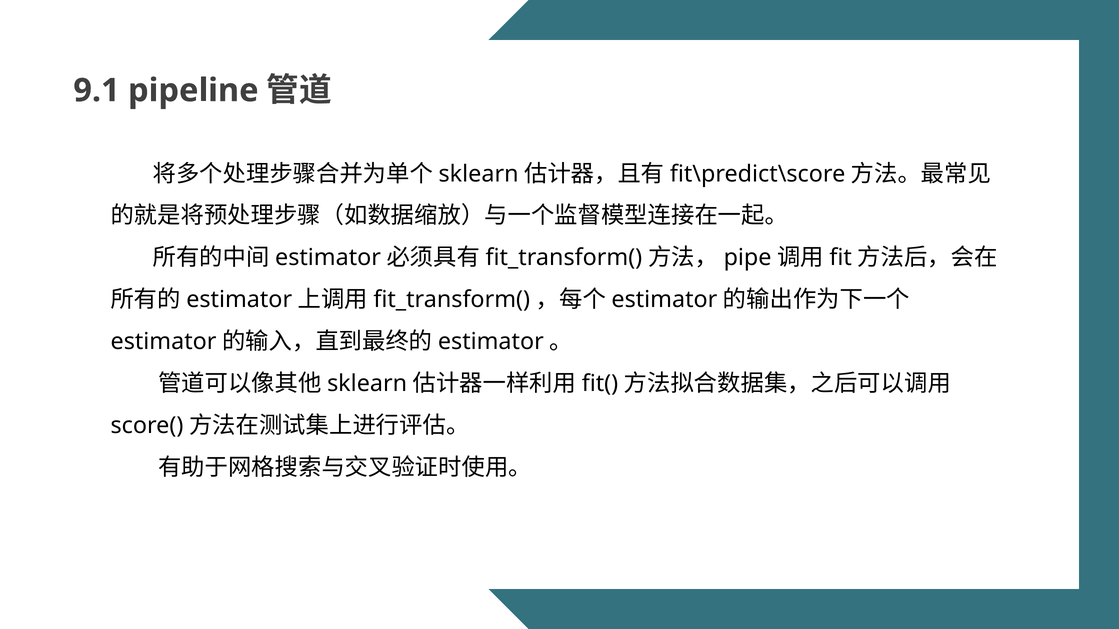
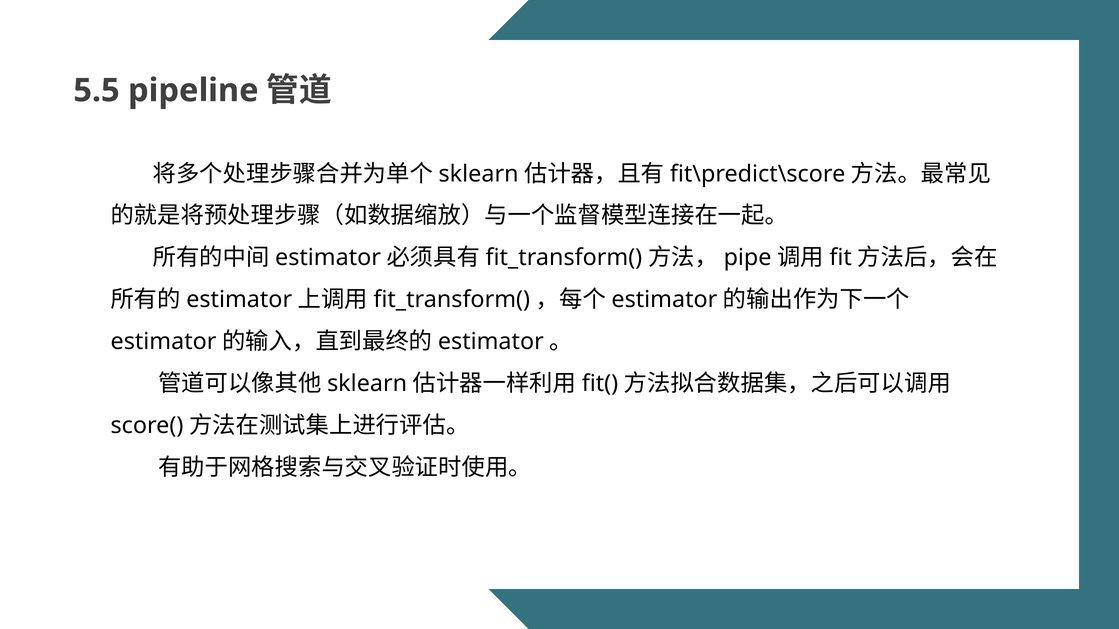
9.1: 9.1 -> 5.5
